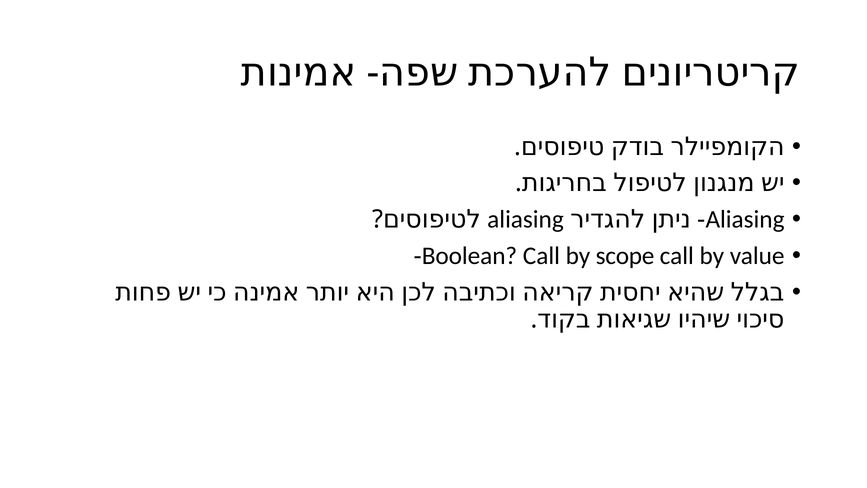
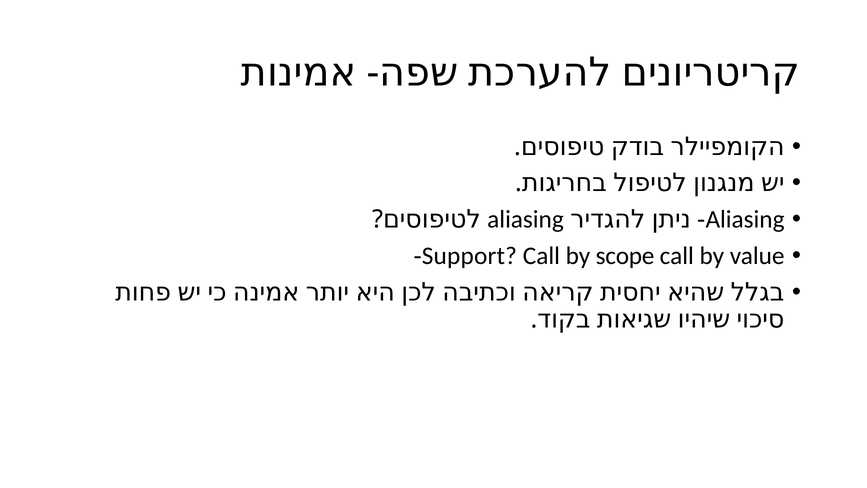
Boolean: Boolean -> Support
